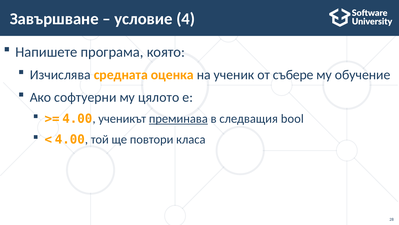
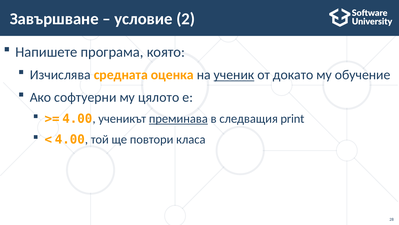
4: 4 -> 2
ученик underline: none -> present
събере: събере -> докато
bool: bool -> print
